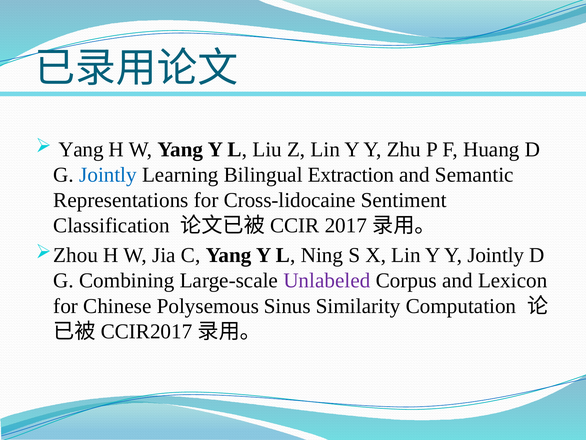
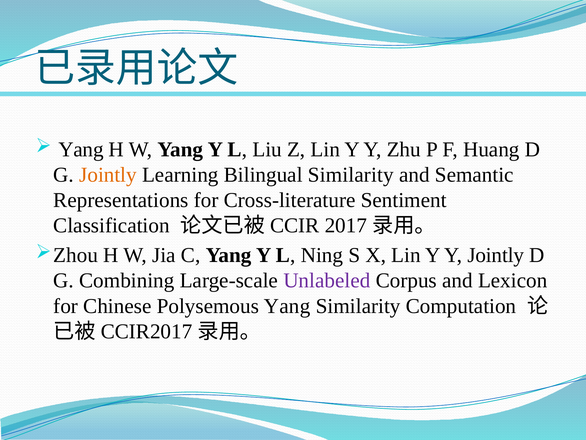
Jointly at (108, 175) colour: blue -> orange
Bilingual Extraction: Extraction -> Similarity
Cross-lidocaine: Cross-lidocaine -> Cross-literature
Polysemous Sinus: Sinus -> Yang
